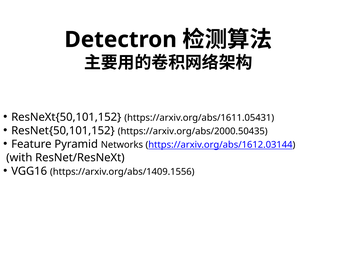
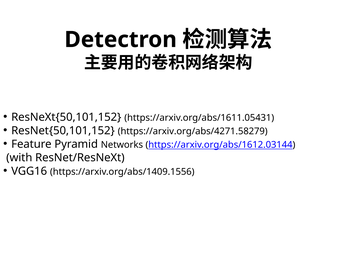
https://arxiv.org/abs/2000.50435: https://arxiv.org/abs/2000.50435 -> https://arxiv.org/abs/4271.58279
